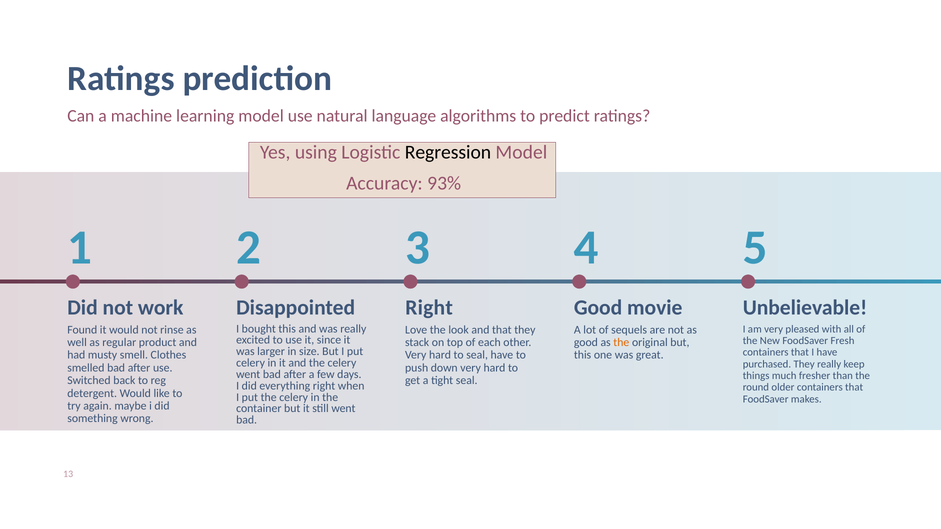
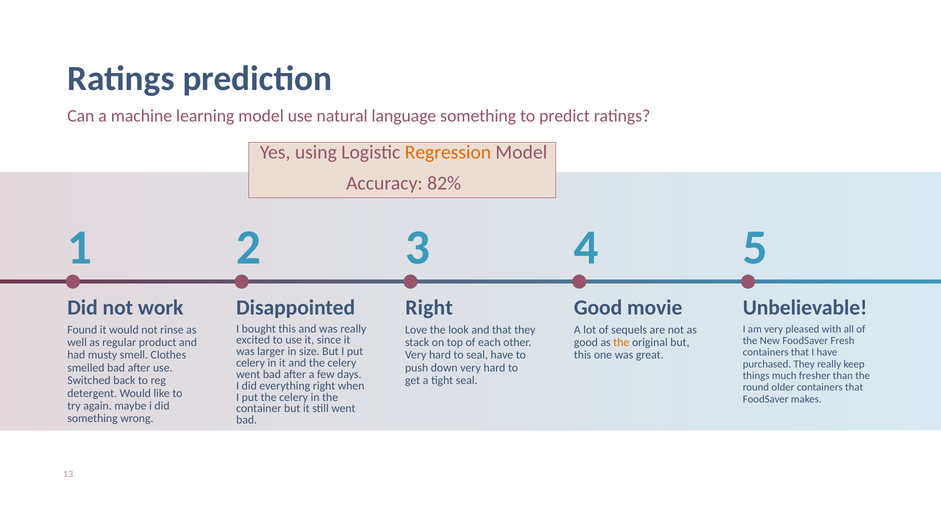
language algorithms: algorithms -> something
Regression colour: black -> orange
93%: 93% -> 82%
